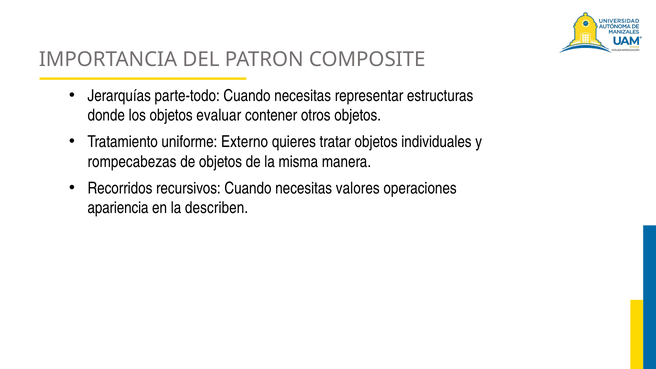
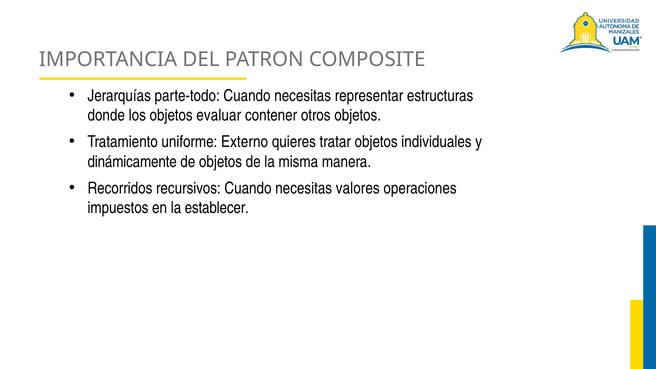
rompecabezas: rompecabezas -> dinámicamente
apariencia: apariencia -> impuestos
describen: describen -> establecer
